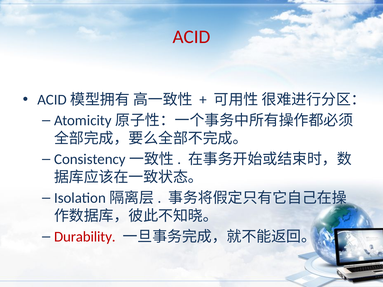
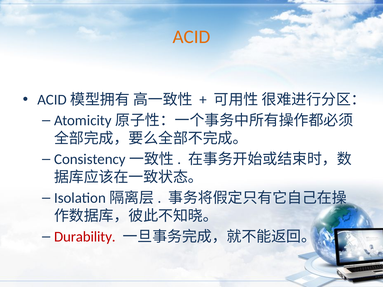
ACID colour: red -> orange
